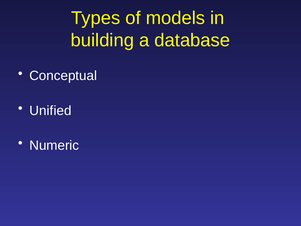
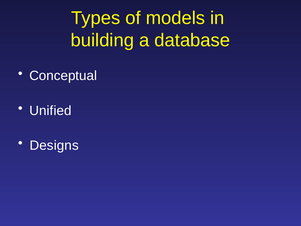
Numeric: Numeric -> Designs
